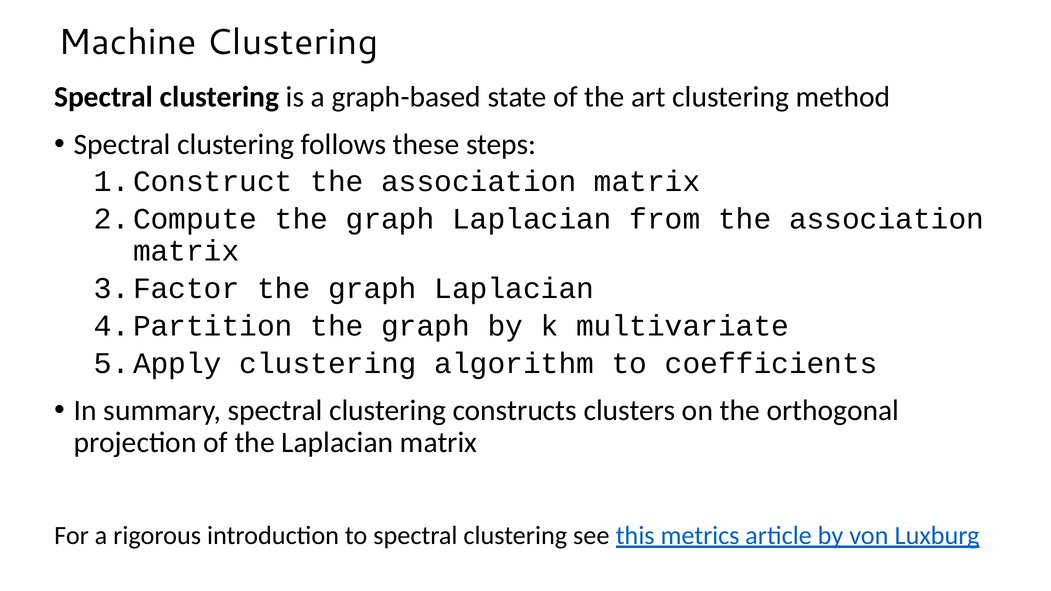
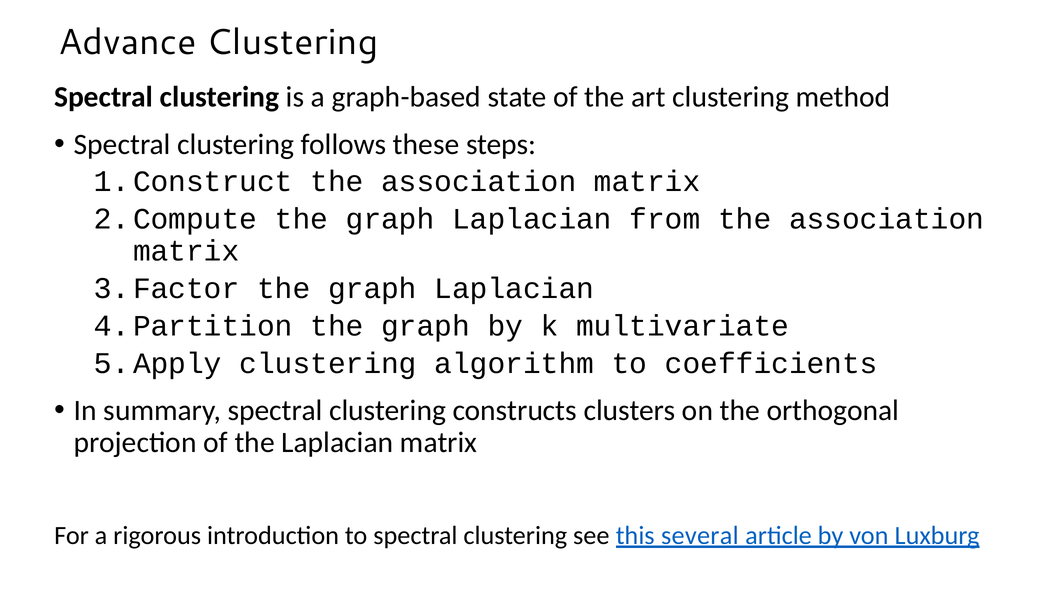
Machine: Machine -> Advance
metrics: metrics -> several
